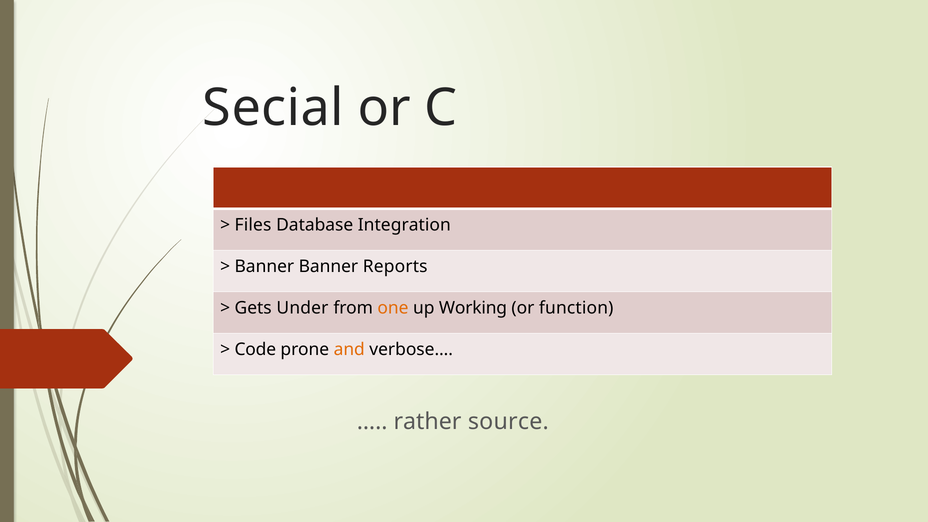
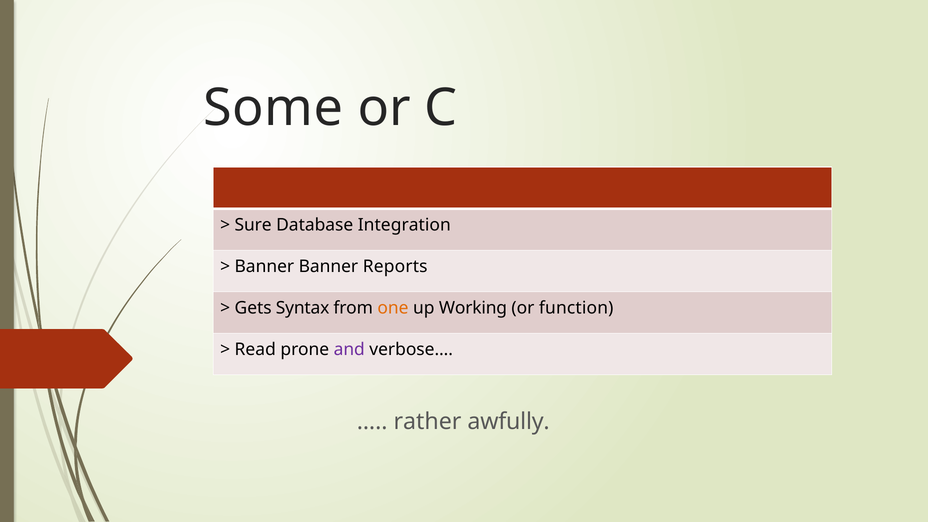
Secial: Secial -> Some
Files: Files -> Sure
Under: Under -> Syntax
Code: Code -> Read
and colour: orange -> purple
source: source -> awfully
